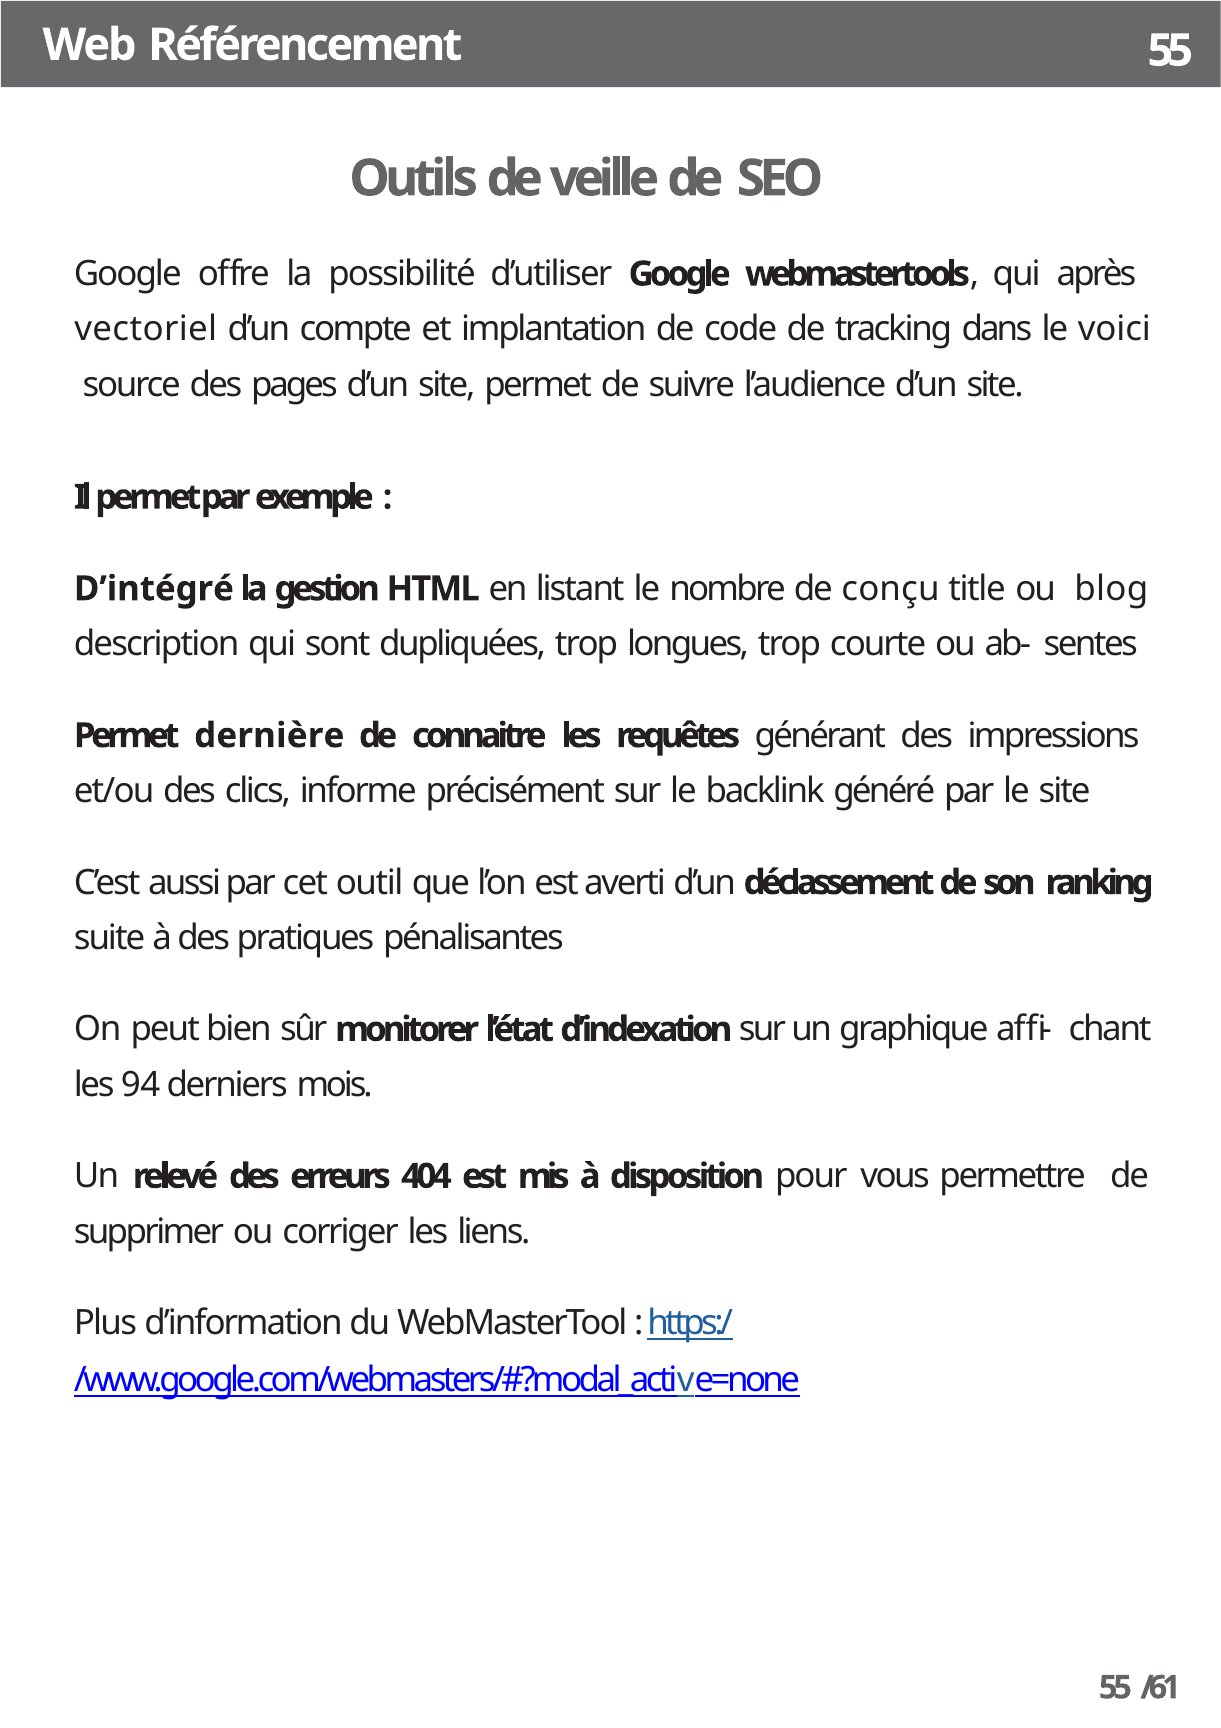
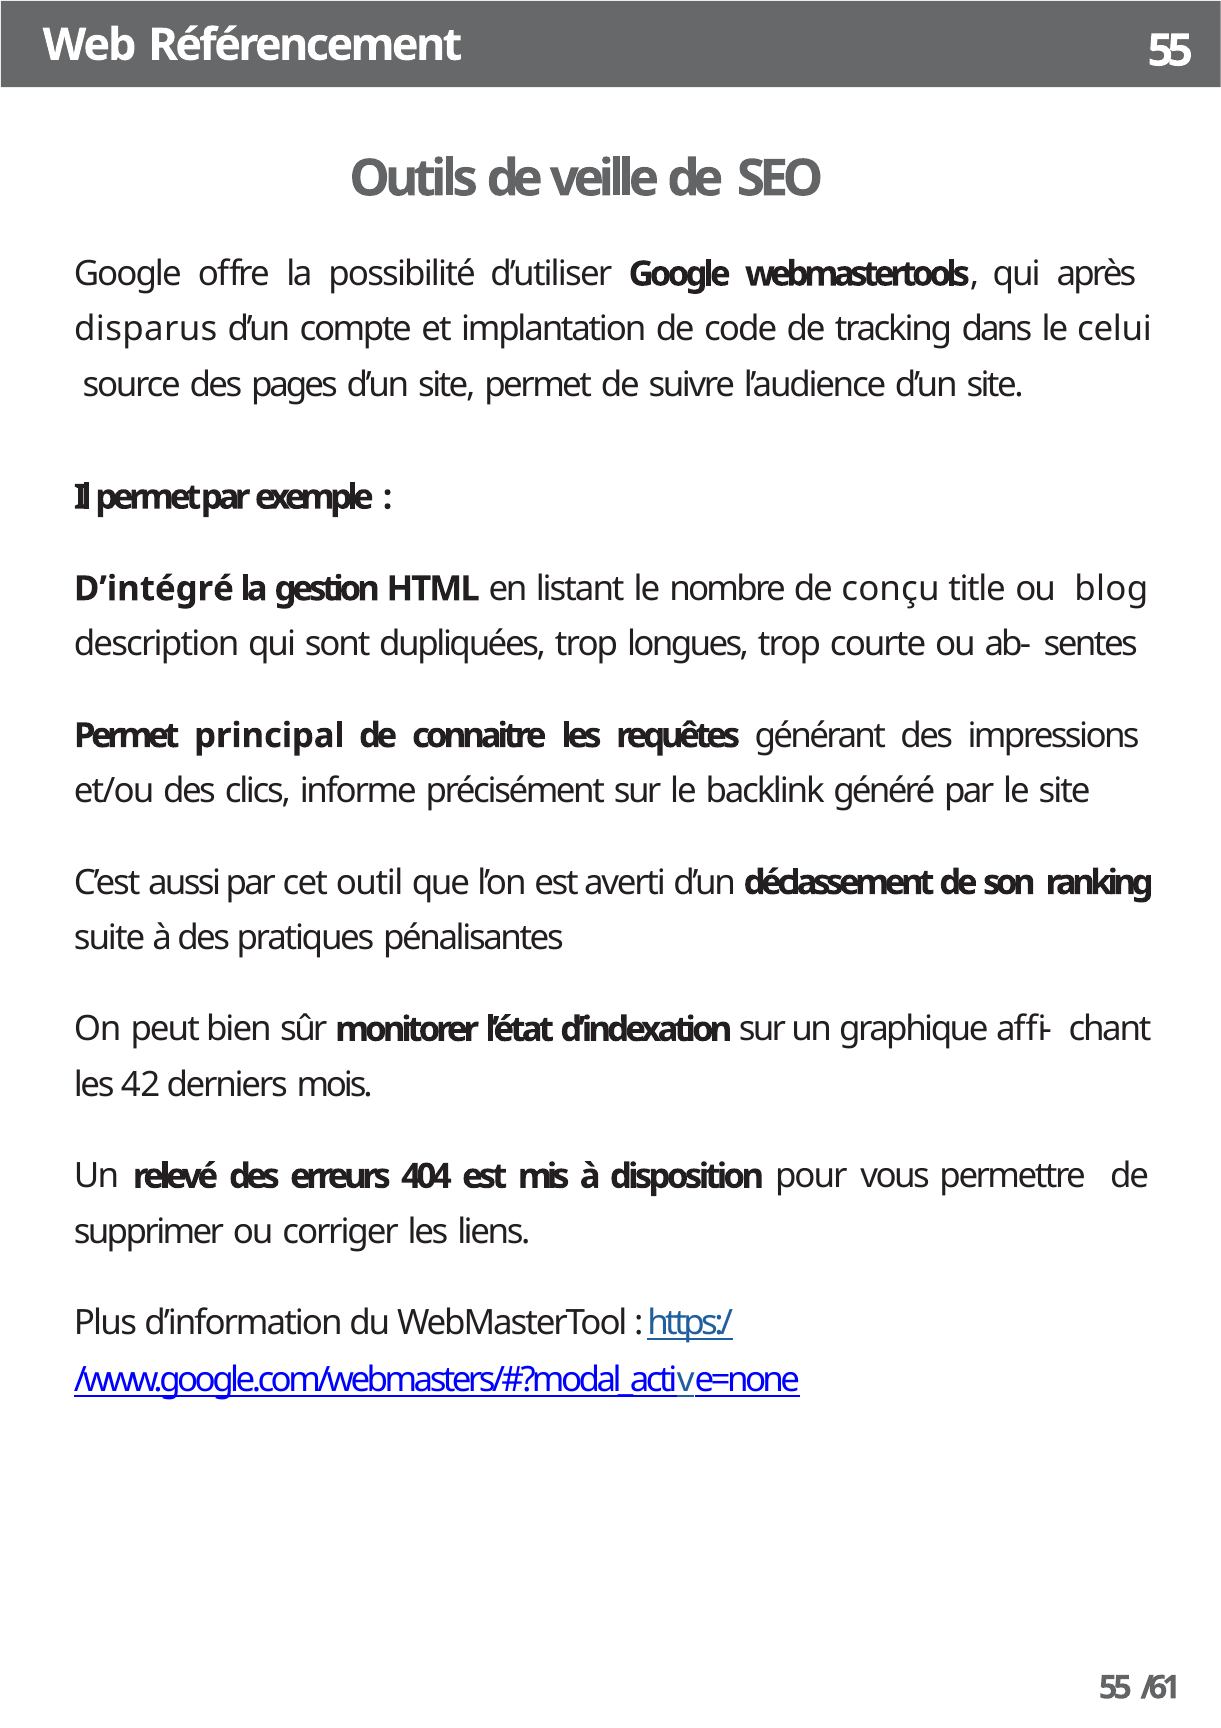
vectoriel: vectoriel -> disparus
voici: voici -> celui
dernière: dernière -> principal
94: 94 -> 42
